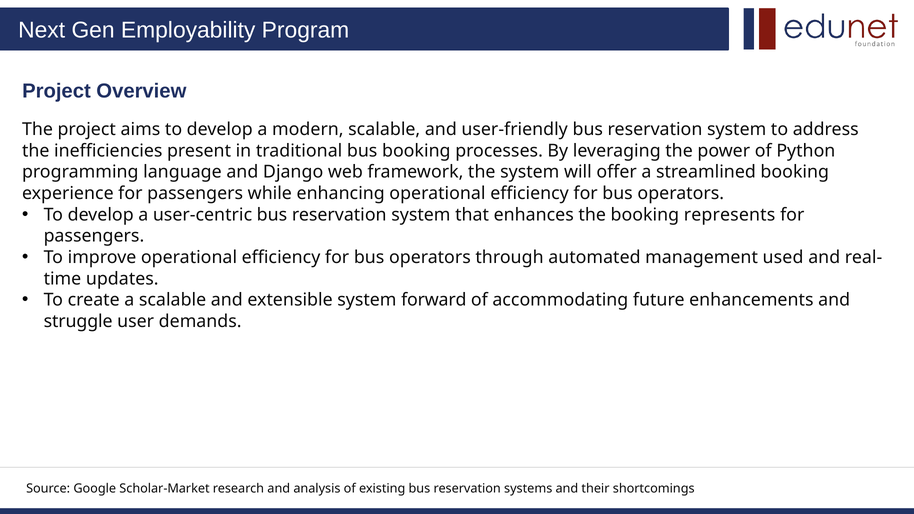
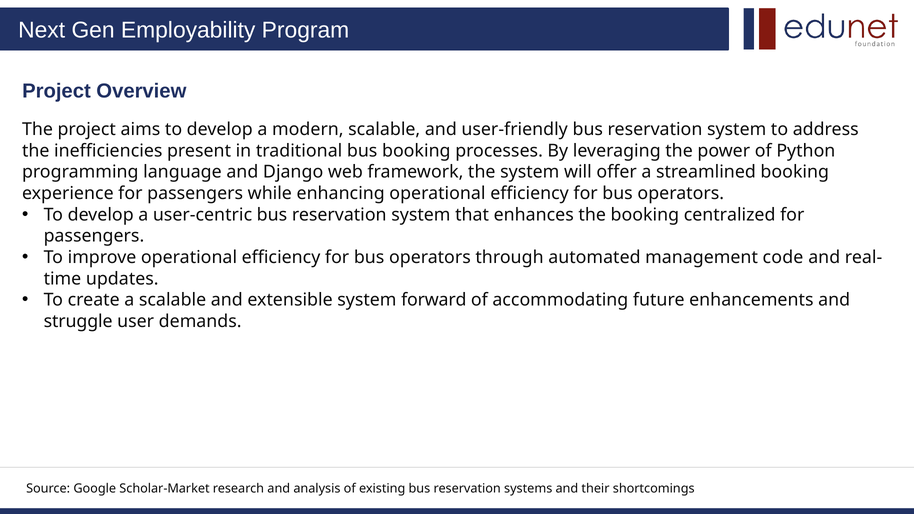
represents: represents -> centralized
used: used -> code
